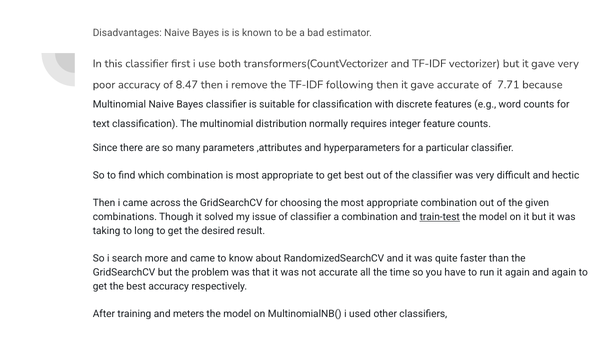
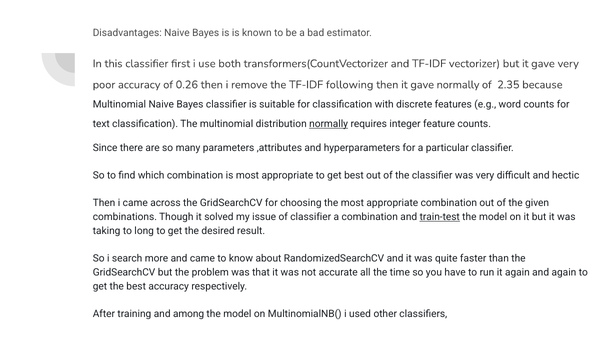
8.47: 8.47 -> 0.26
gave accurate: accurate -> normally
7.71: 7.71 -> 2.35
normally at (329, 124) underline: none -> present
meters: meters -> among
